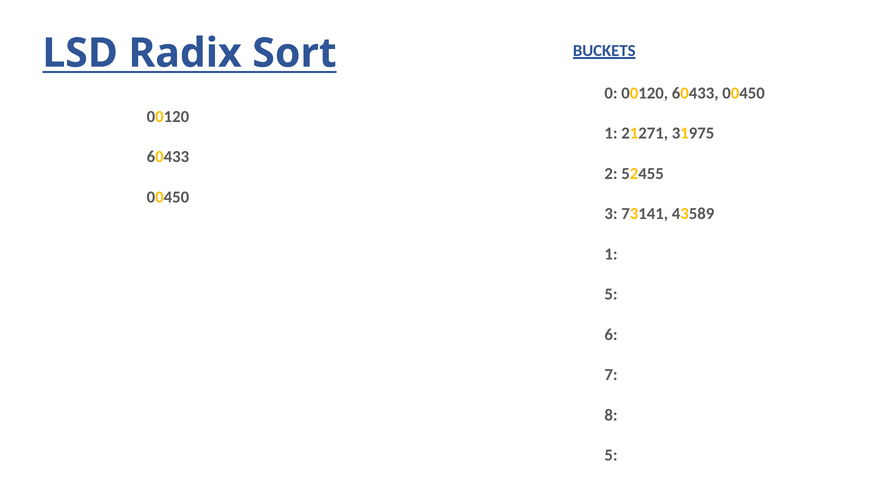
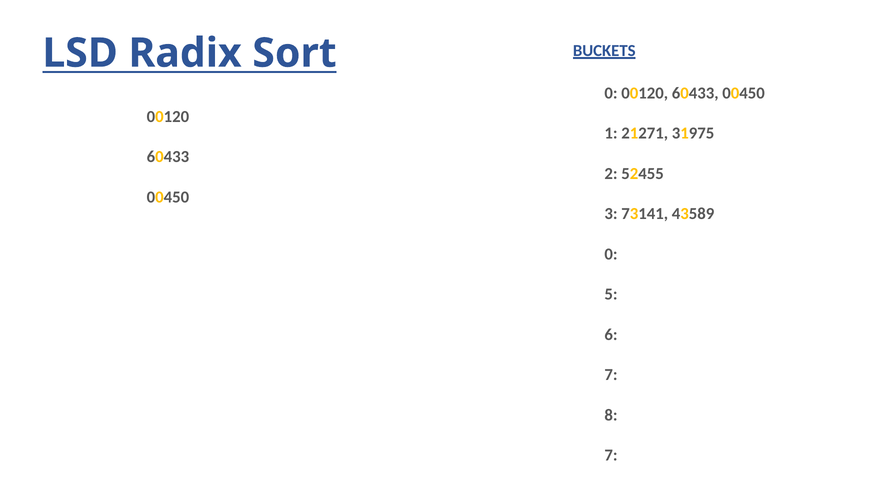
1 at (611, 254): 1 -> 0
5 at (611, 455): 5 -> 7
